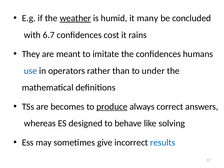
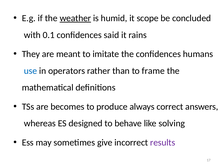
many: many -> scope
6.7: 6.7 -> 0.1
cost: cost -> said
under: under -> frame
produce underline: present -> none
results colour: blue -> purple
